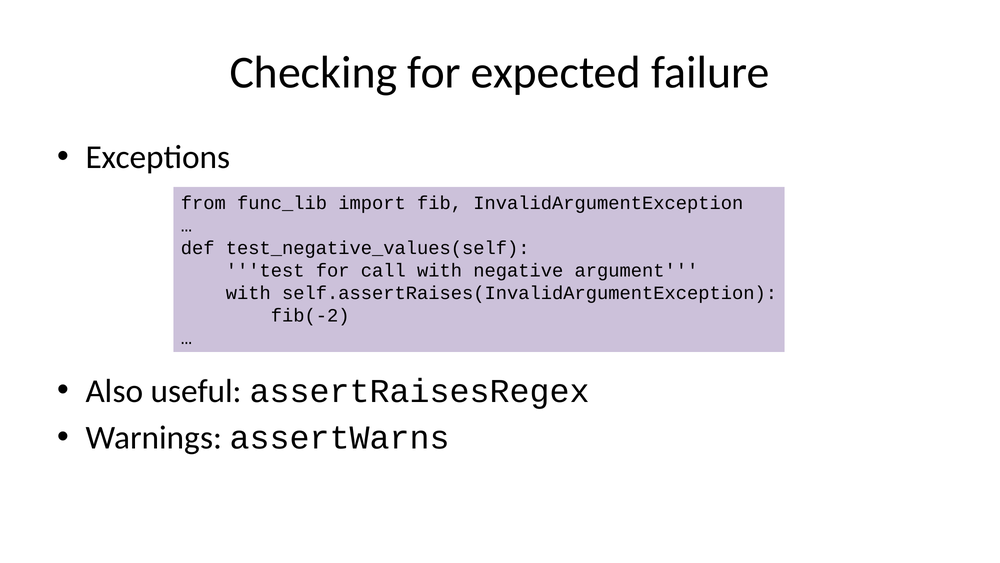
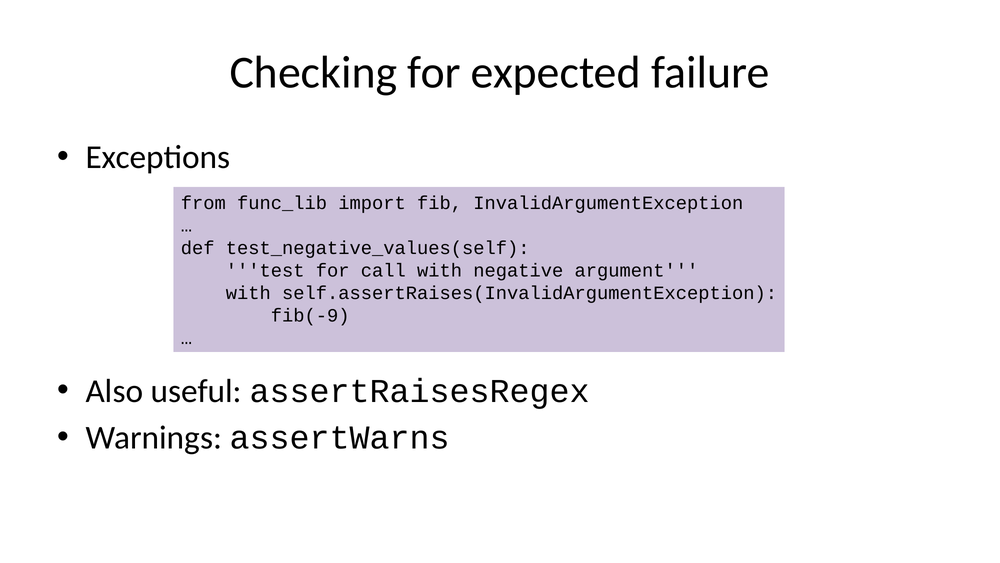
fib(-2: fib(-2 -> fib(-9
